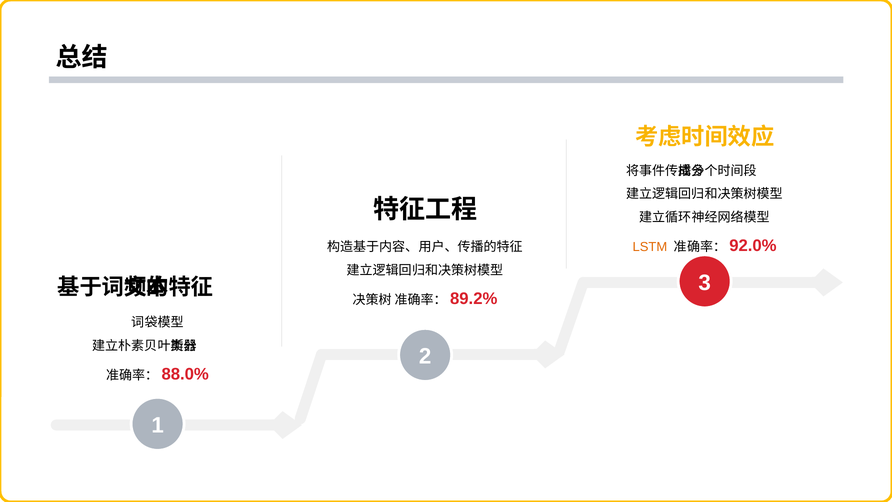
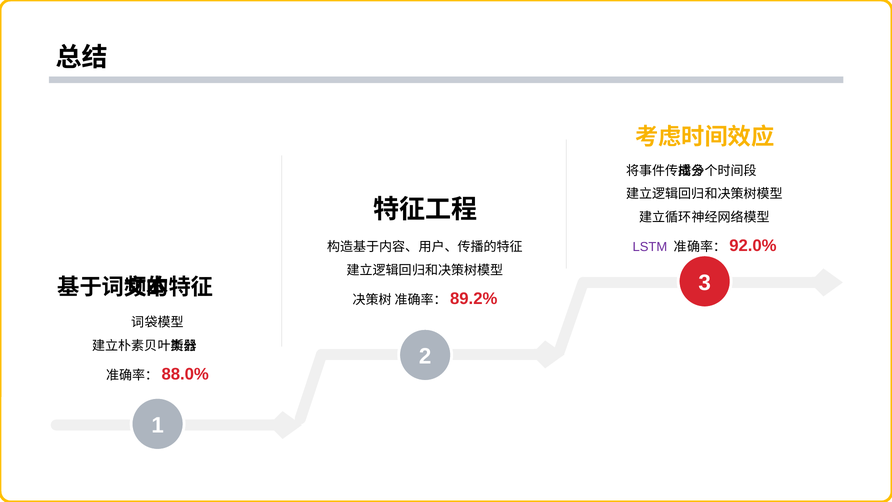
LSTM colour: orange -> purple
